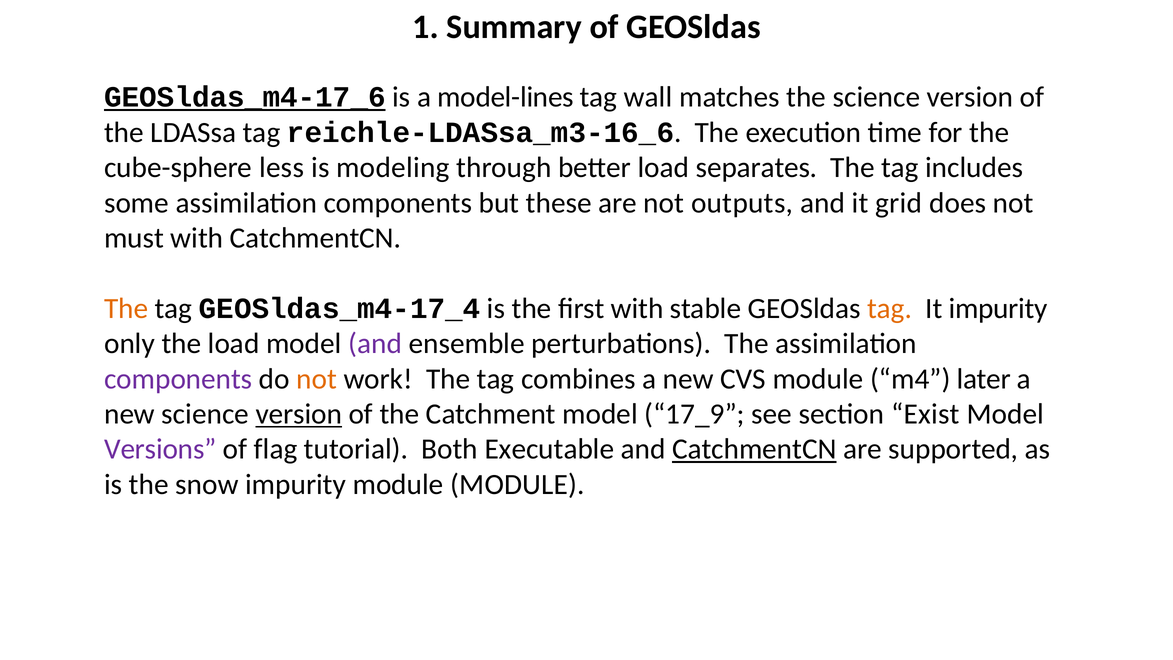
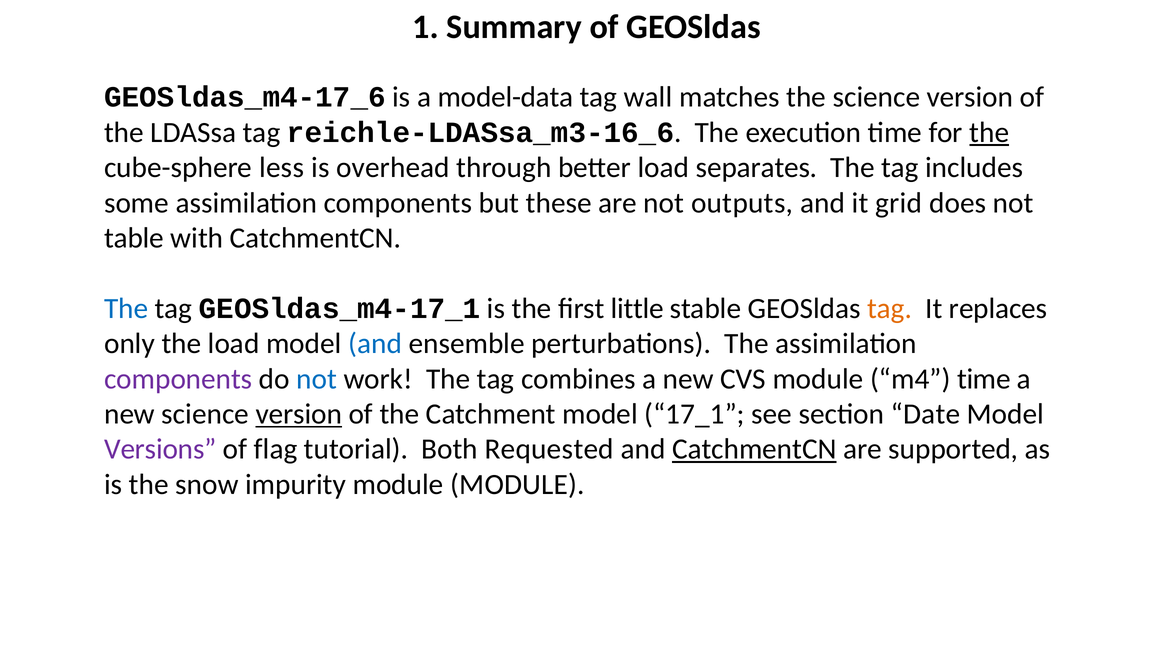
GEOSldas_m4-17_6 underline: present -> none
model-lines: model-lines -> model-data
the at (989, 132) underline: none -> present
modeling: modeling -> overhead
must: must -> table
The at (126, 308) colour: orange -> blue
GEOSldas_m4-17_4: GEOSldas_m4-17_4 -> GEOSldas_m4-17_1
first with: with -> little
It impurity: impurity -> replaces
and at (375, 344) colour: purple -> blue
not at (317, 379) colour: orange -> blue
m4 later: later -> time
17_9: 17_9 -> 17_1
Exist: Exist -> Date
Executable: Executable -> Requested
